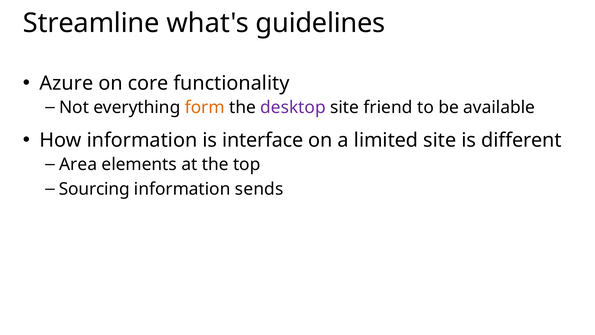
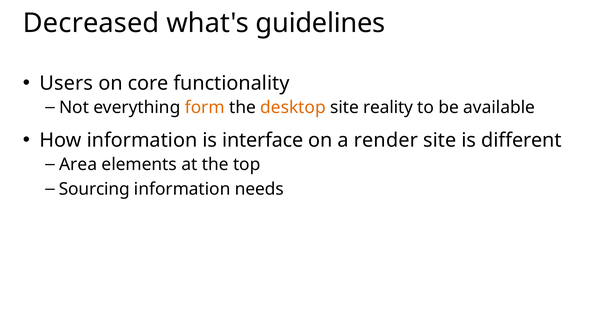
Streamline: Streamline -> Decreased
Azure: Azure -> Users
desktop colour: purple -> orange
friend: friend -> reality
limited: limited -> render
sends: sends -> needs
